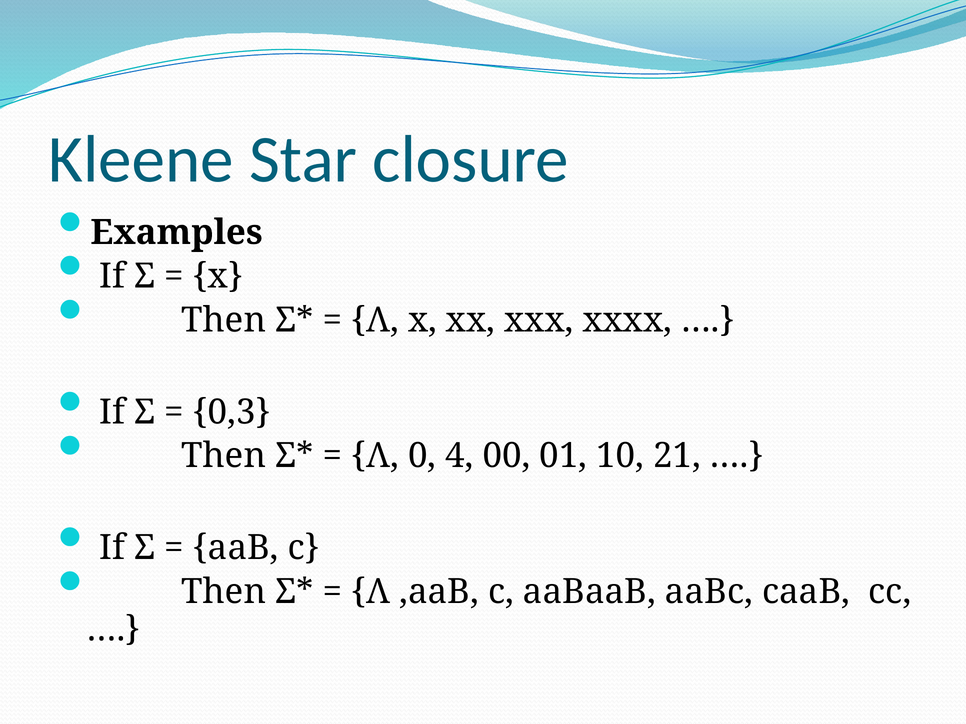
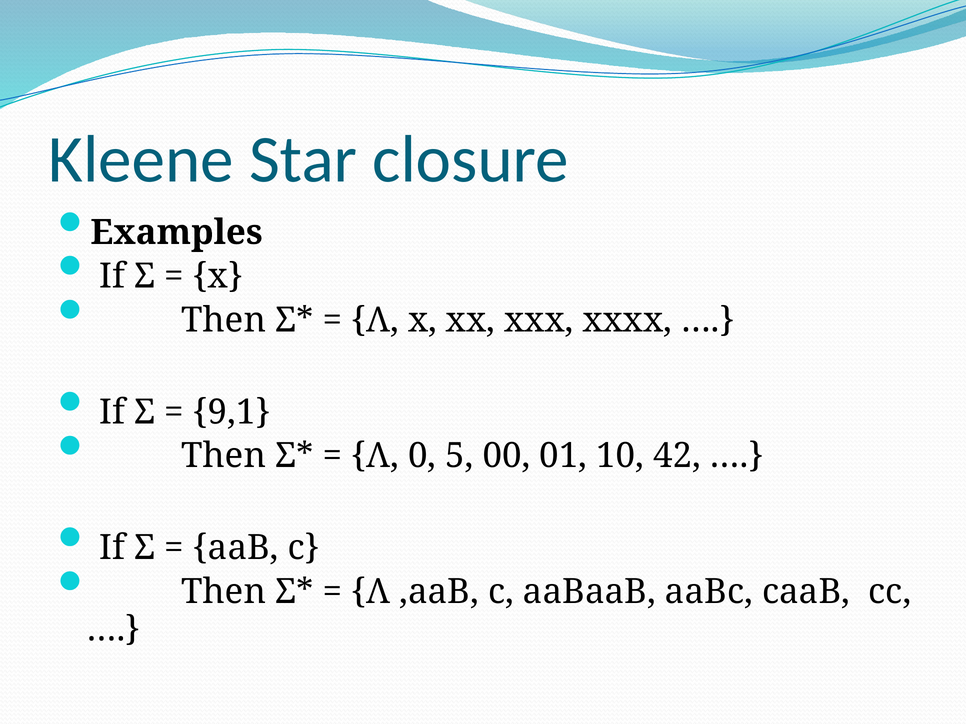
0,3: 0,3 -> 9,1
4: 4 -> 5
21: 21 -> 42
